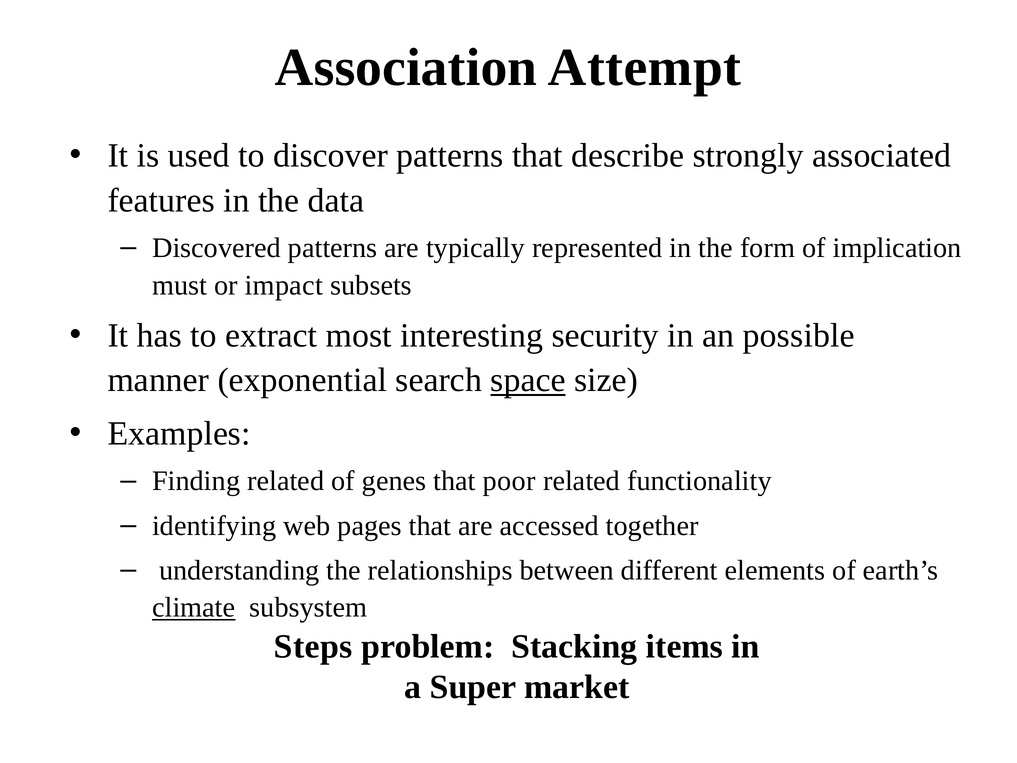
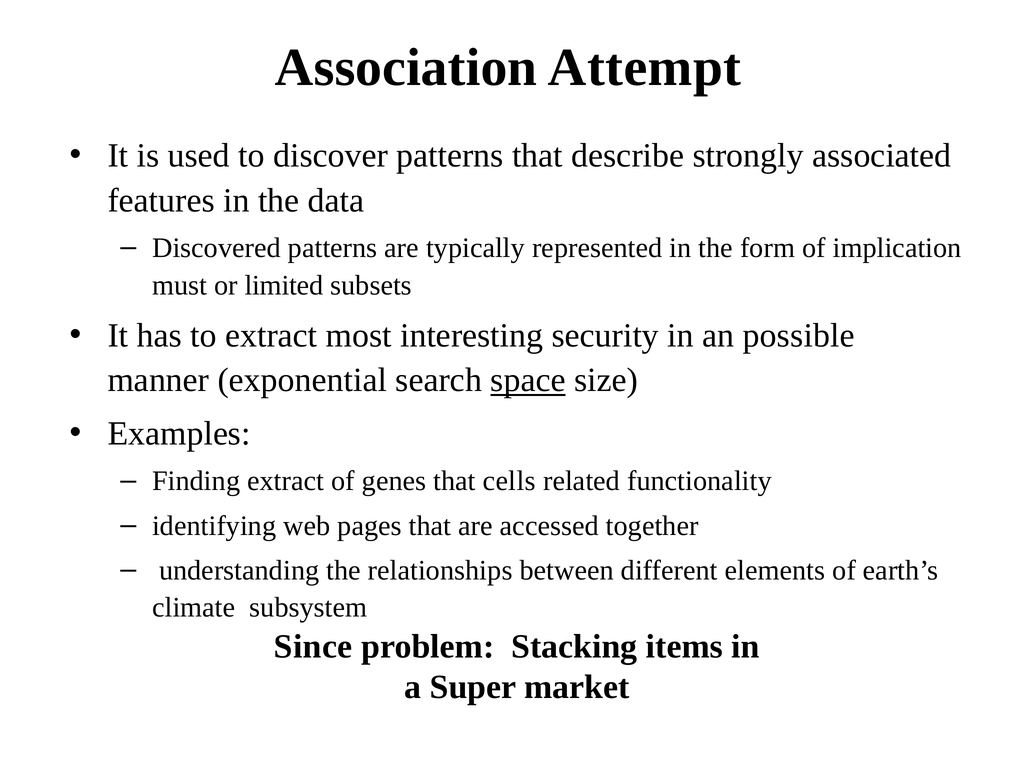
impact: impact -> limited
Finding related: related -> extract
poor: poor -> cells
climate underline: present -> none
Steps: Steps -> Since
